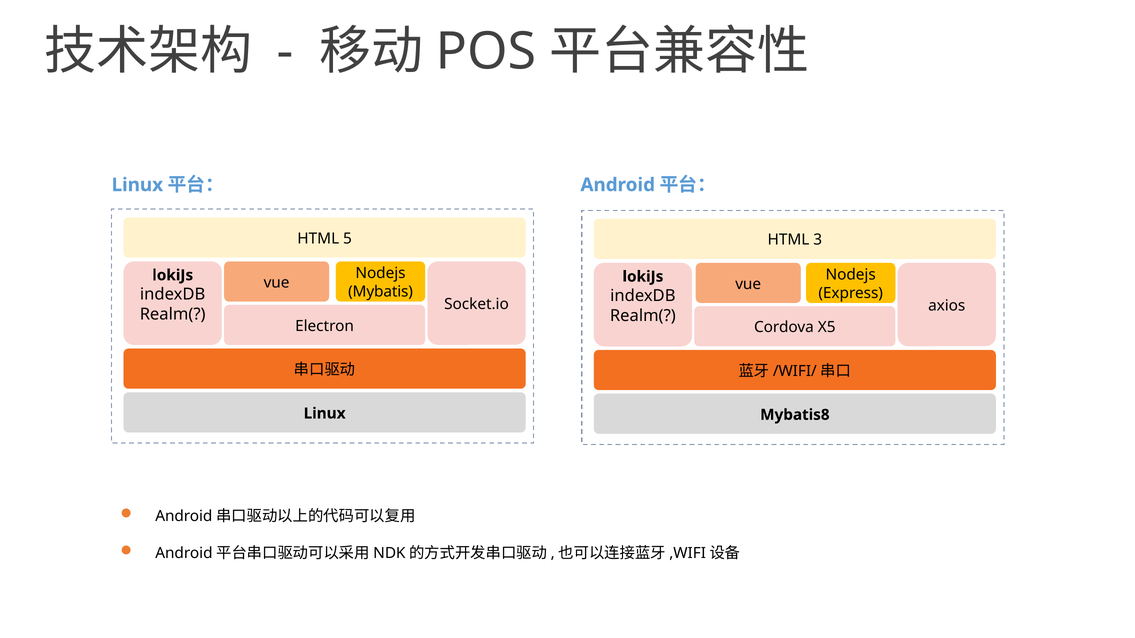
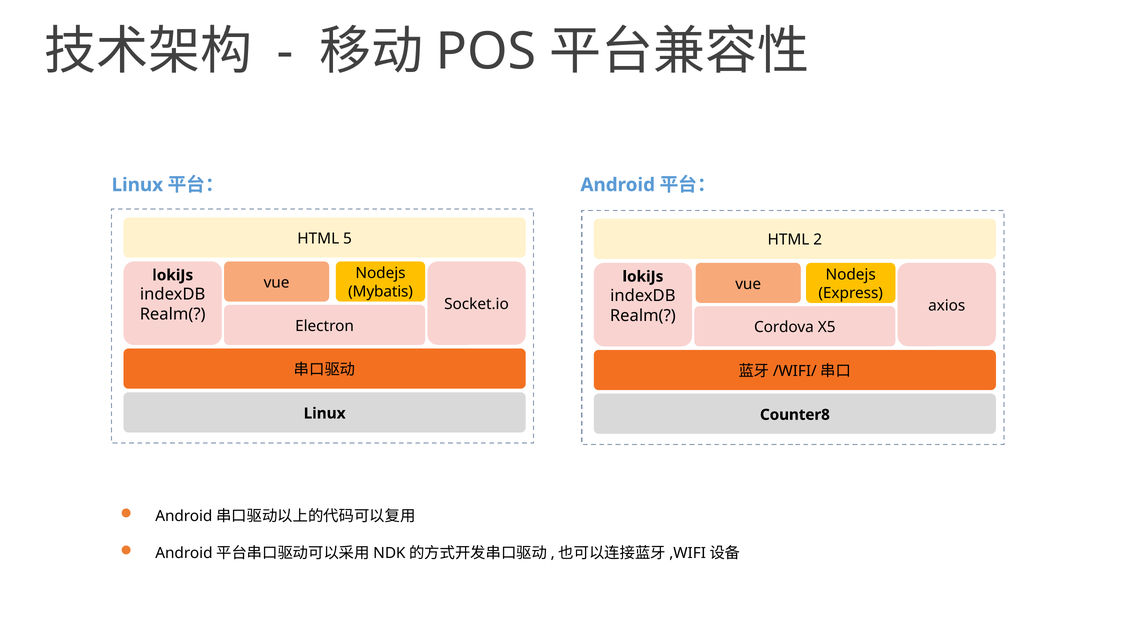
3: 3 -> 2
Mybatis8: Mybatis8 -> Counter8
